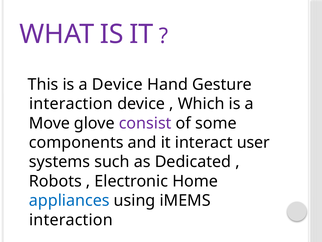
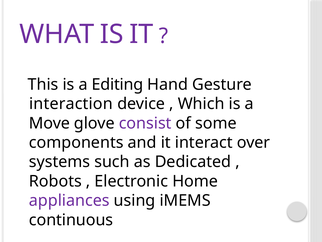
a Device: Device -> Editing
user: user -> over
appliances colour: blue -> purple
interaction at (71, 220): interaction -> continuous
